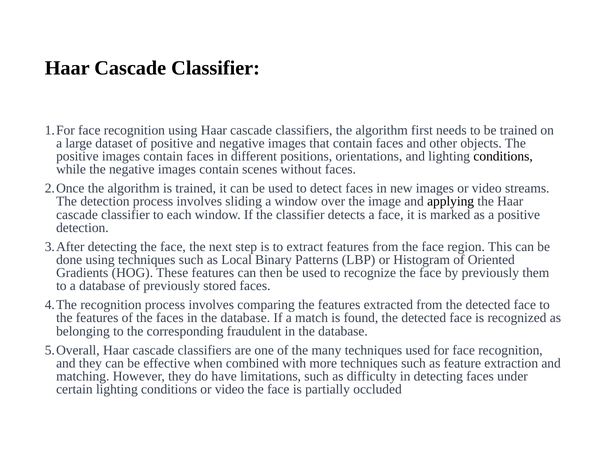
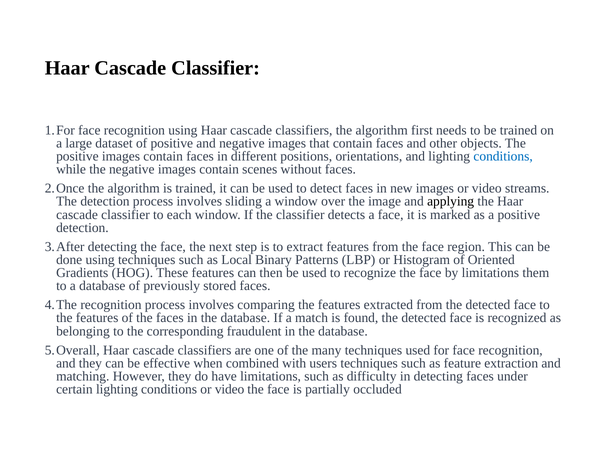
conditions at (503, 156) colour: black -> blue
by previously: previously -> limitations
more: more -> users
